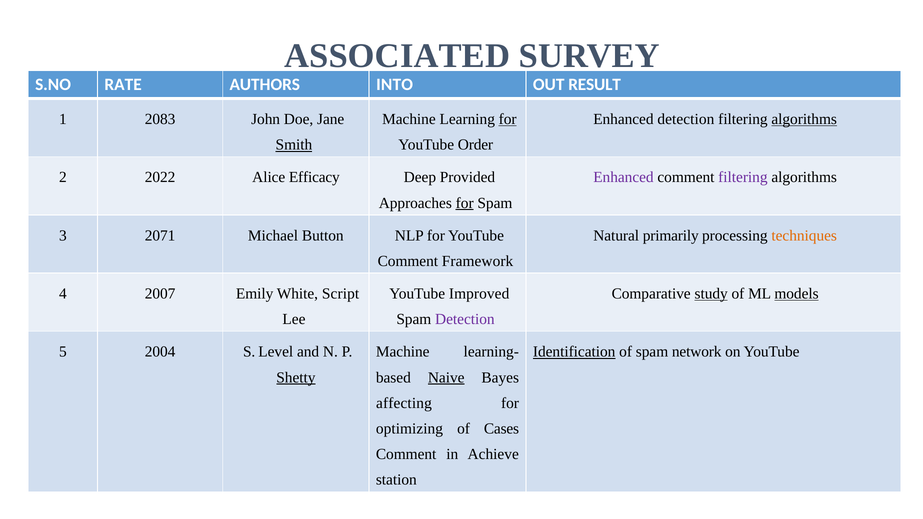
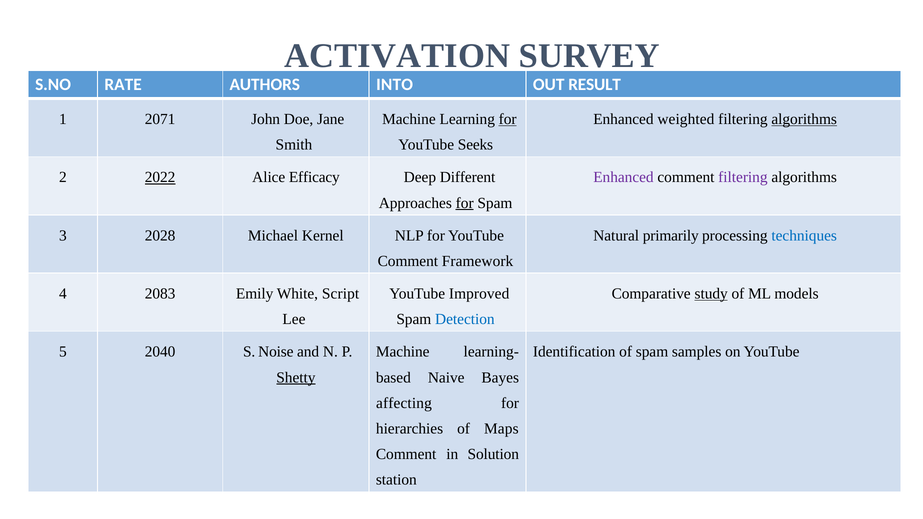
ASSOCIATED: ASSOCIATED -> ACTIVATION
2083: 2083 -> 2071
Enhanced detection: detection -> weighted
Smith underline: present -> none
Order: Order -> Seeks
2022 underline: none -> present
Provided: Provided -> Different
2071: 2071 -> 2028
Button: Button -> Kernel
techniques colour: orange -> blue
2007: 2007 -> 2083
models underline: present -> none
Detection at (465, 319) colour: purple -> blue
2004: 2004 -> 2040
Level: Level -> Noise
Identification underline: present -> none
network: network -> samples
Naive underline: present -> none
optimizing: optimizing -> hierarchies
Cases: Cases -> Maps
Achieve: Achieve -> Solution
